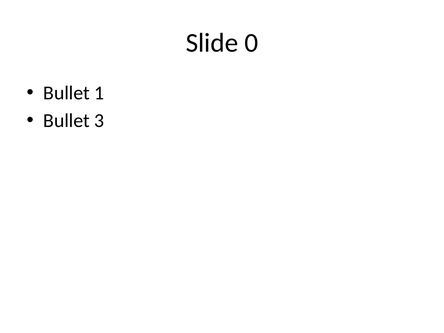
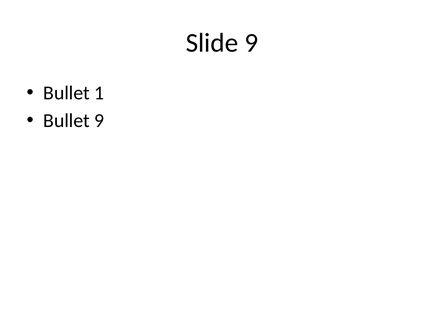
Slide 0: 0 -> 9
Bullet 3: 3 -> 9
